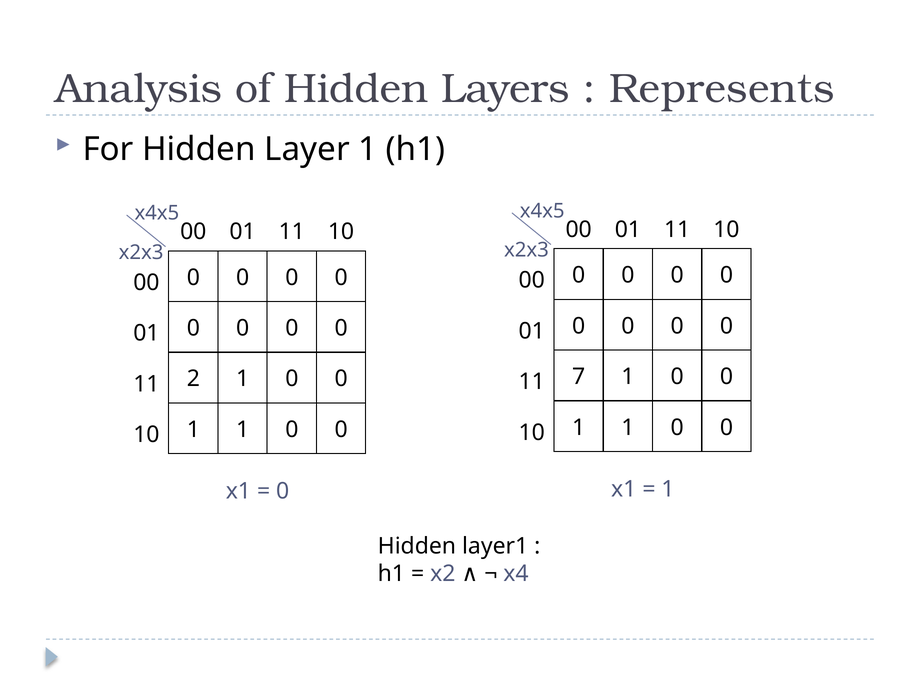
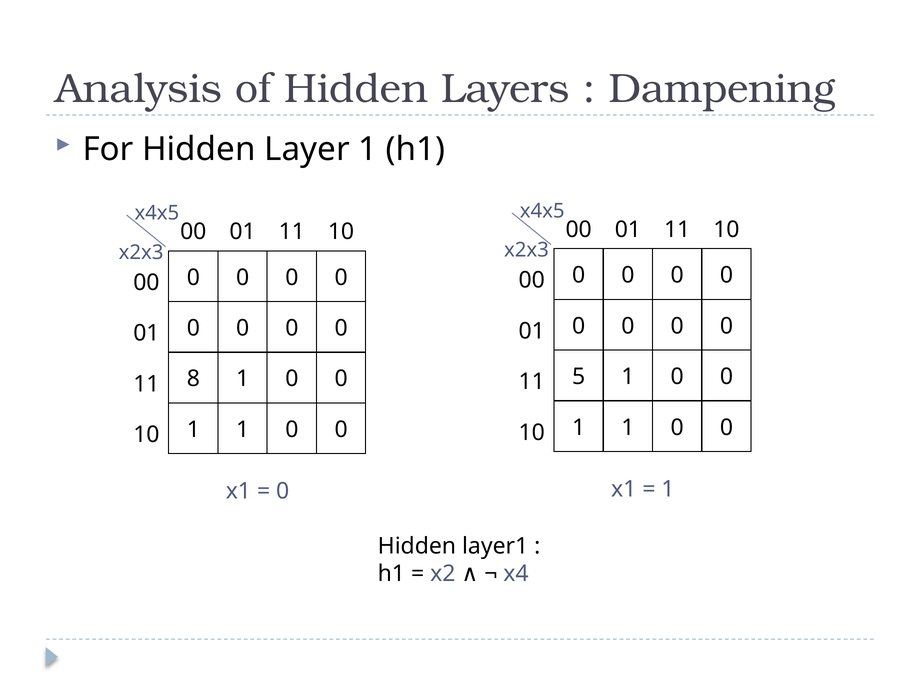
Represents: Represents -> Dampening
7: 7 -> 5
2: 2 -> 8
